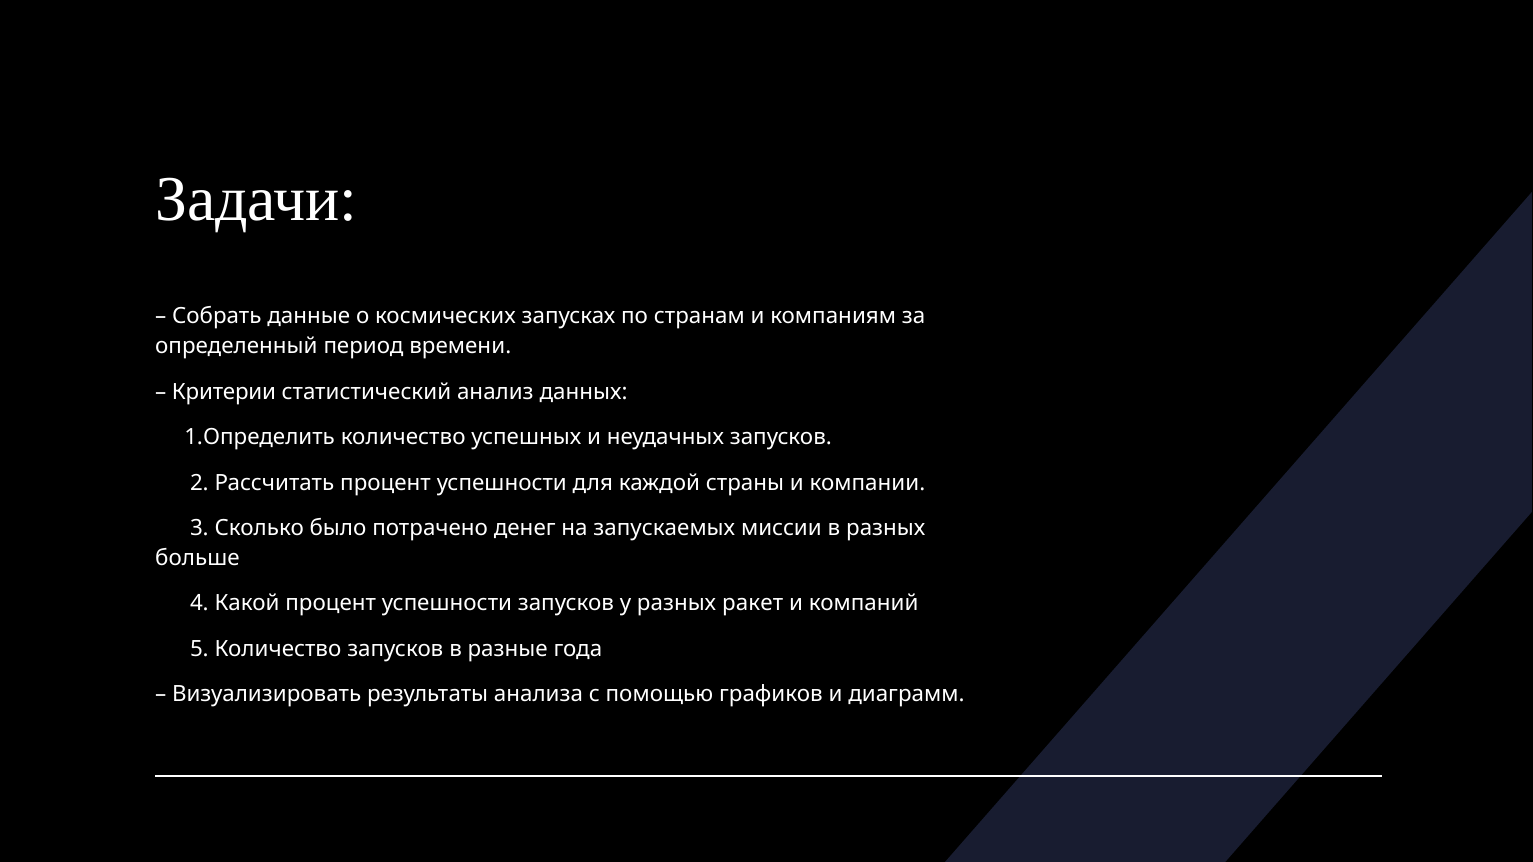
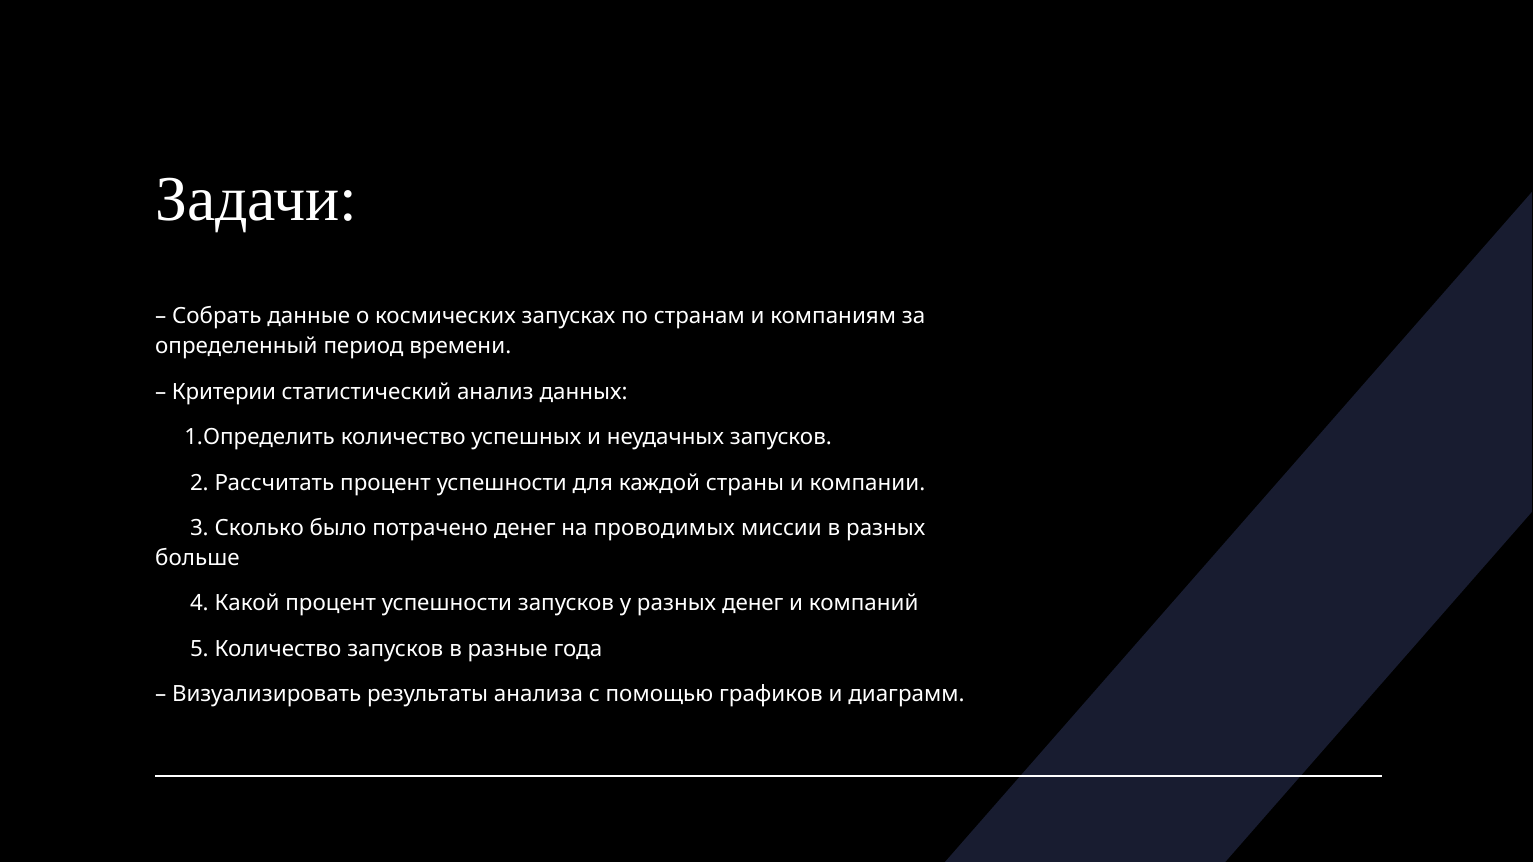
запускаемых: запускаемых -> проводимых
разных ракет: ракет -> денег
